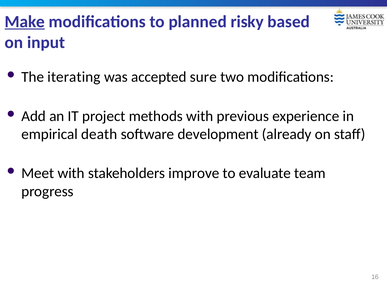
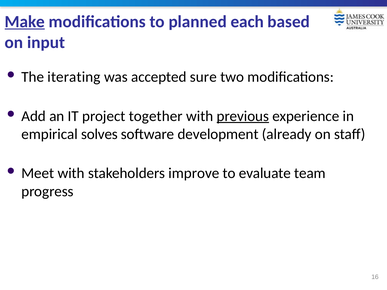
risky: risky -> each
methods: methods -> together
previous underline: none -> present
death: death -> solves
